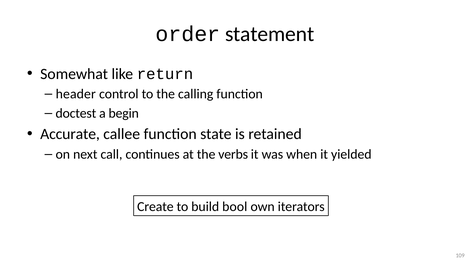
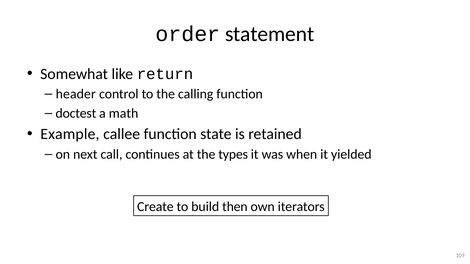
begin: begin -> math
Accurate: Accurate -> Example
verbs: verbs -> types
bool: bool -> then
